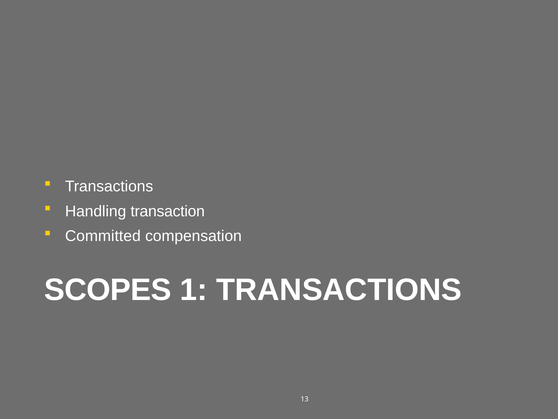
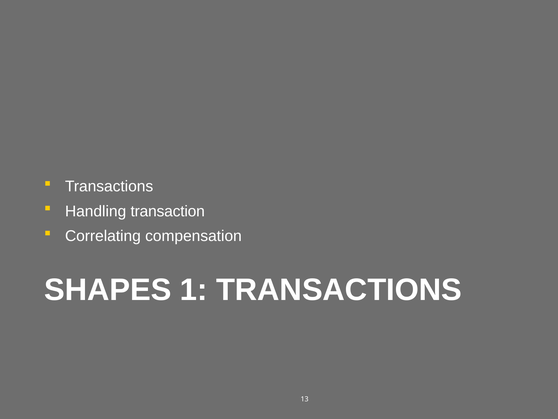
Committed: Committed -> Correlating
SCOPES: SCOPES -> SHAPES
